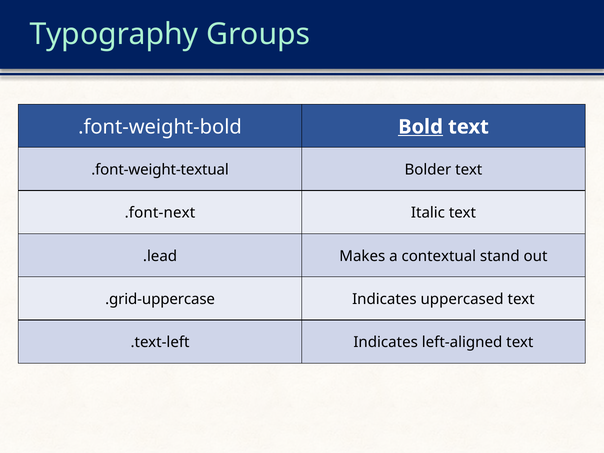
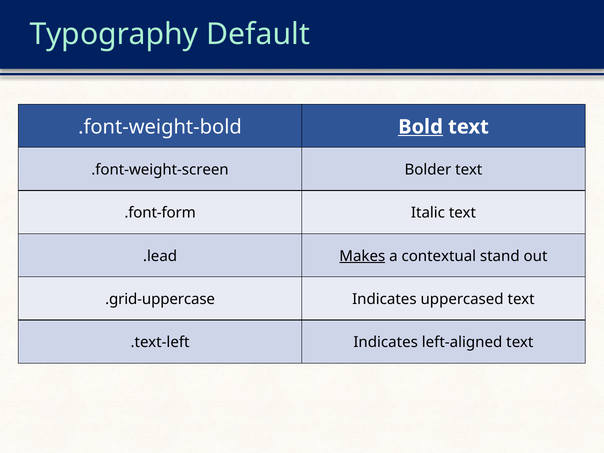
Groups: Groups -> Default
.font-weight-textual: .font-weight-textual -> .font-weight-screen
.font-next: .font-next -> .font-form
Makes underline: none -> present
